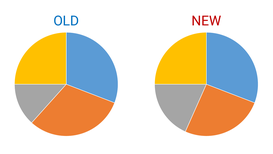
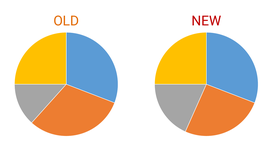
OLD colour: blue -> orange
